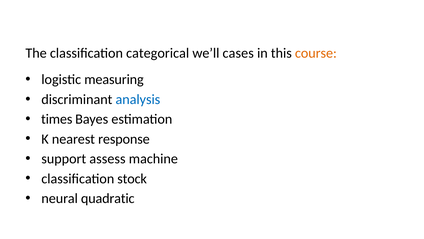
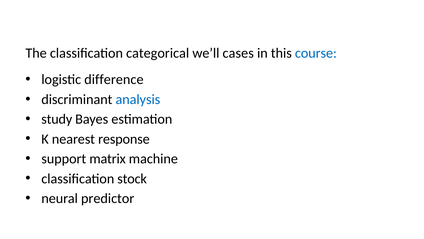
course colour: orange -> blue
measuring: measuring -> difference
times: times -> study
assess: assess -> matrix
quadratic: quadratic -> predictor
